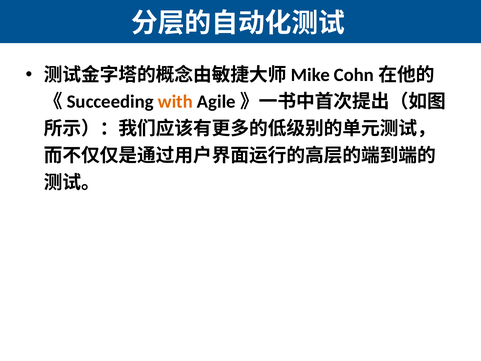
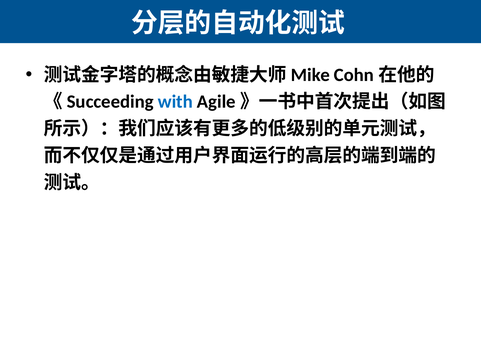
with colour: orange -> blue
